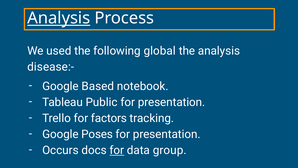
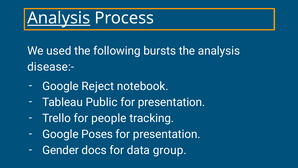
global: global -> bursts
Based: Based -> Reject
factors: factors -> people
Occurs: Occurs -> Gender
for at (117, 150) underline: present -> none
